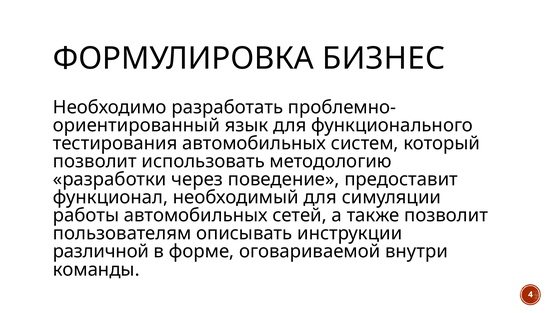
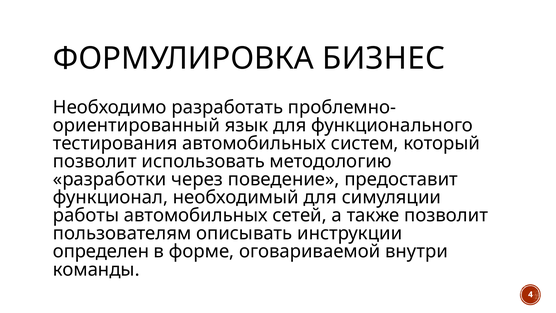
различной: различной -> определен
